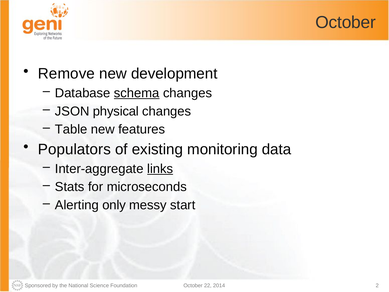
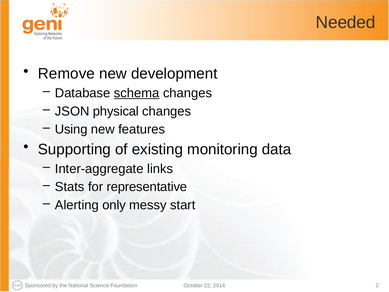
October at (346, 22): October -> Needed
Table: Table -> Using
Populators: Populators -> Supporting
links underline: present -> none
microseconds: microseconds -> representative
